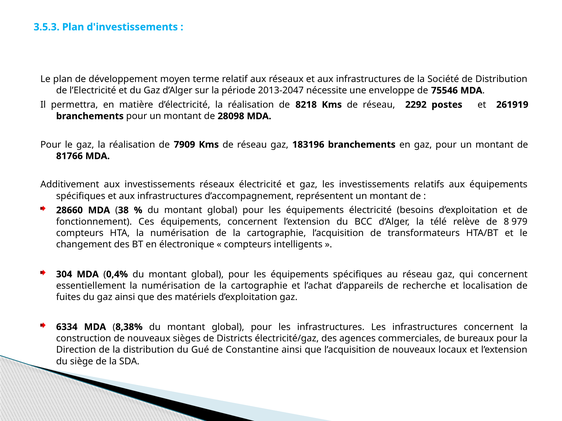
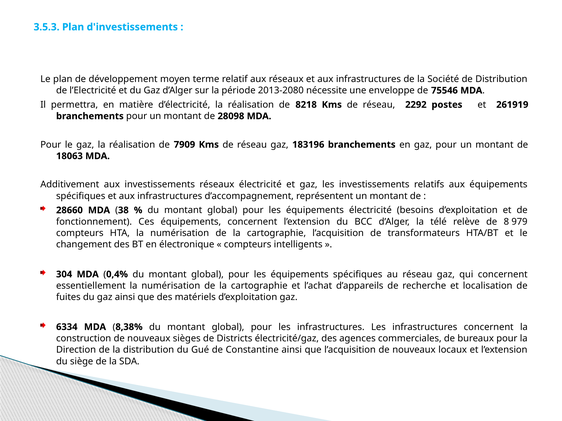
2013-2047: 2013-2047 -> 2013-2080
81766: 81766 -> 18063
